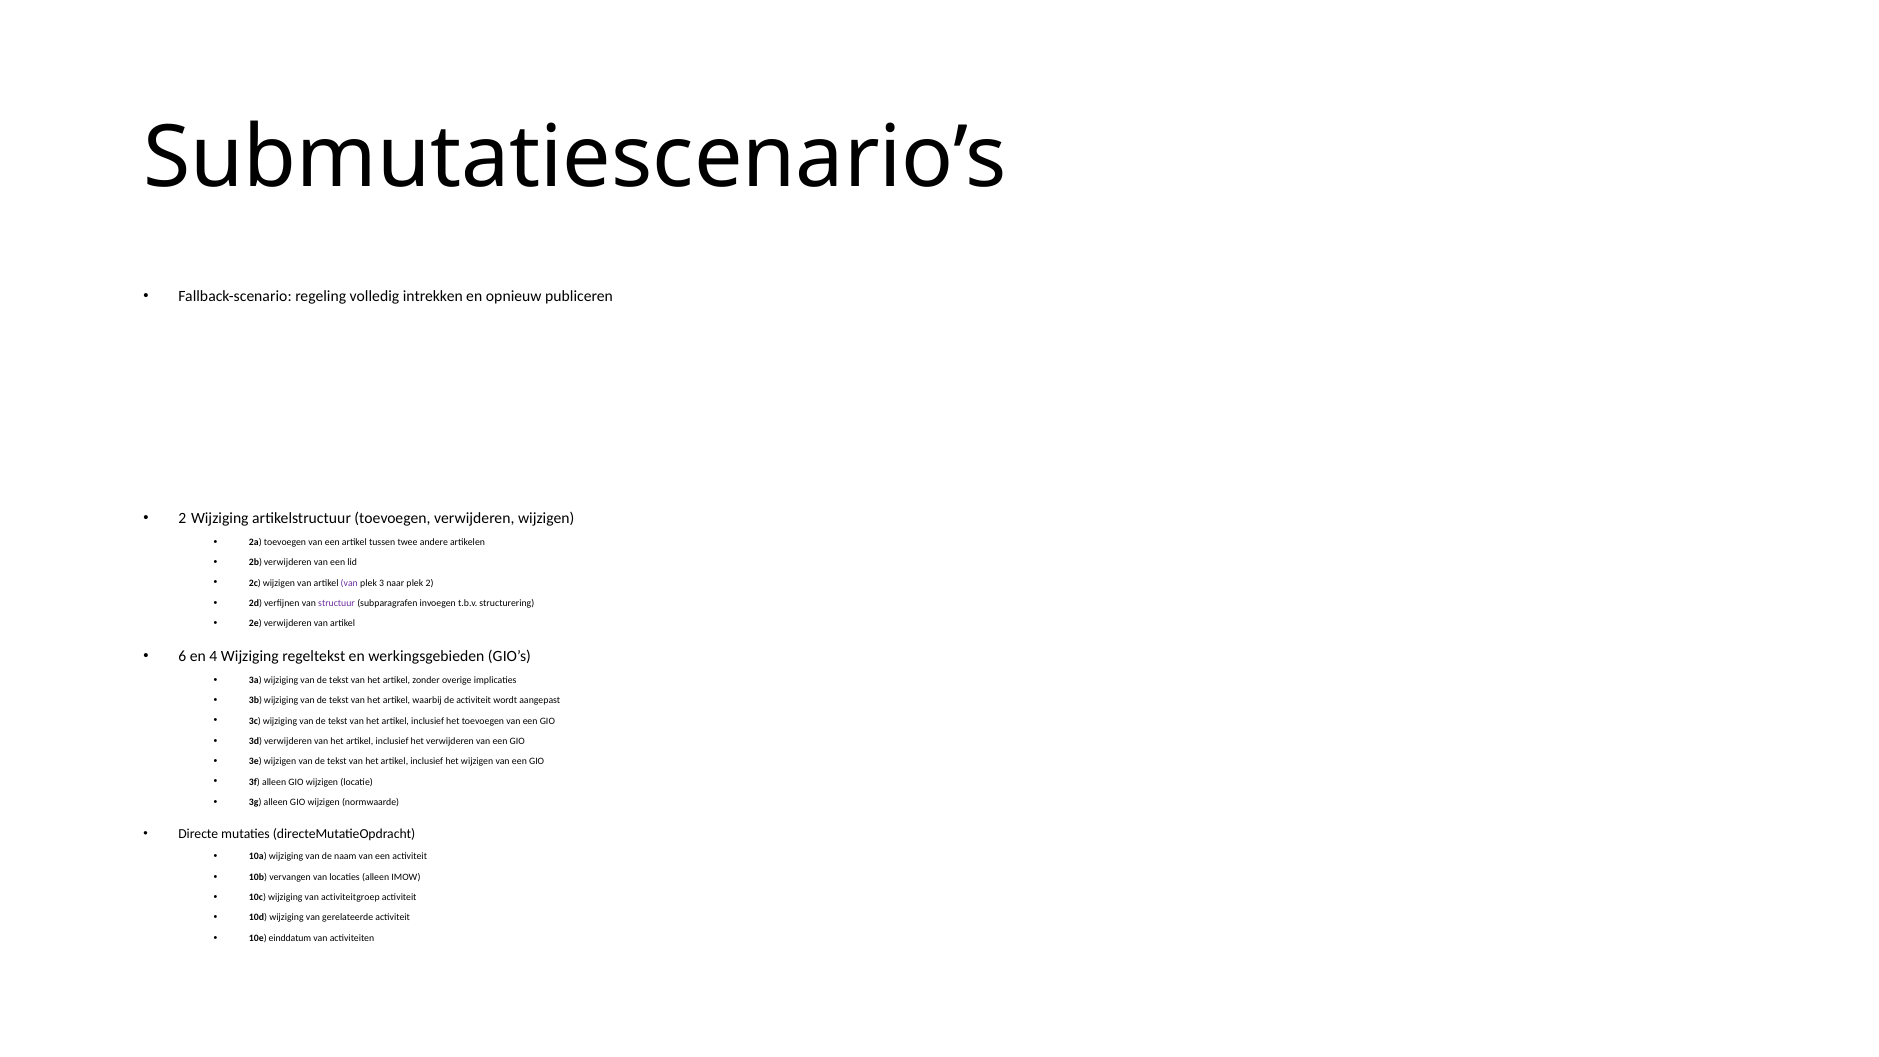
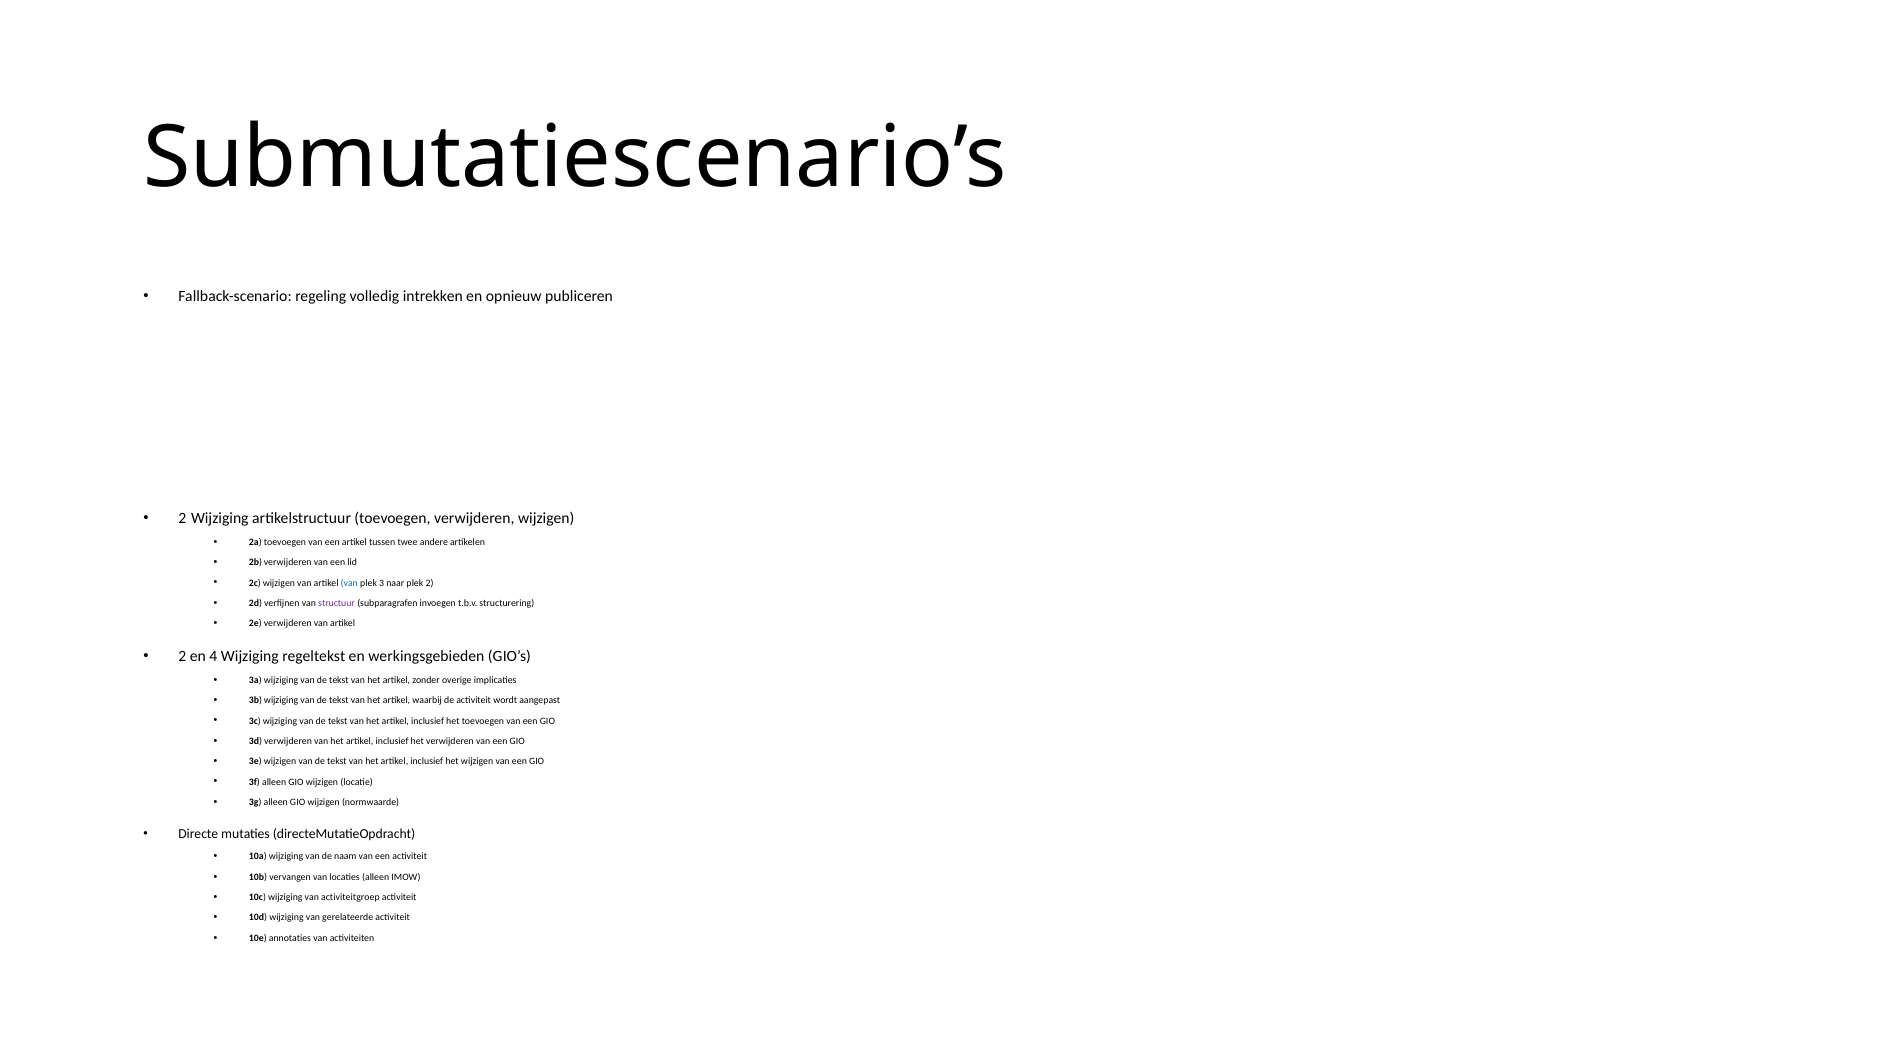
van at (349, 583) colour: purple -> blue
6 at (182, 657): 6 -> 2
einddatum: einddatum -> annotaties
